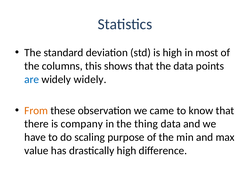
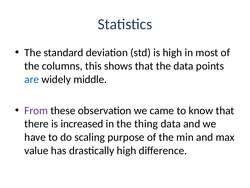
widely widely: widely -> middle
From colour: orange -> purple
company: company -> increased
